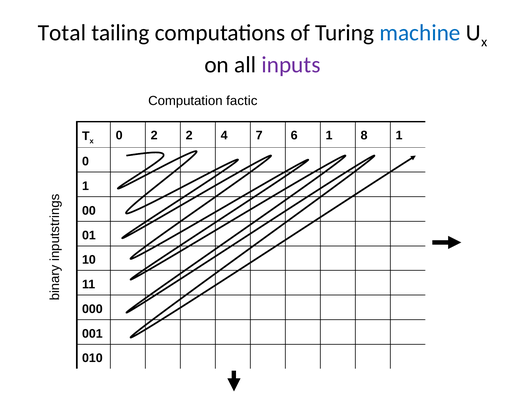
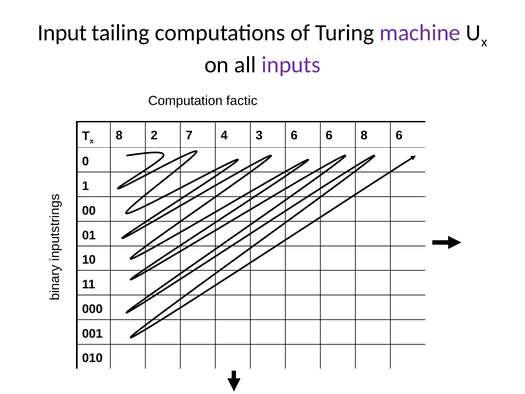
Total: Total -> Input
machine colour: blue -> purple
0 at (119, 135): 0 -> 8
2 2: 2 -> 7
7: 7 -> 3
6 1: 1 -> 6
8 1: 1 -> 6
